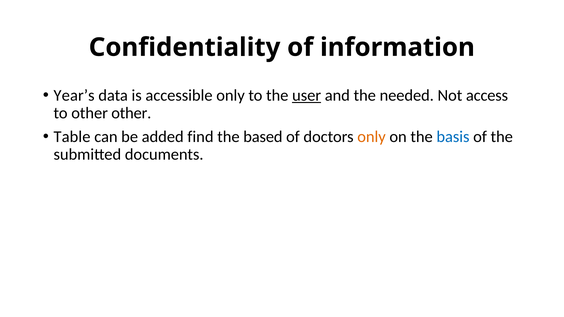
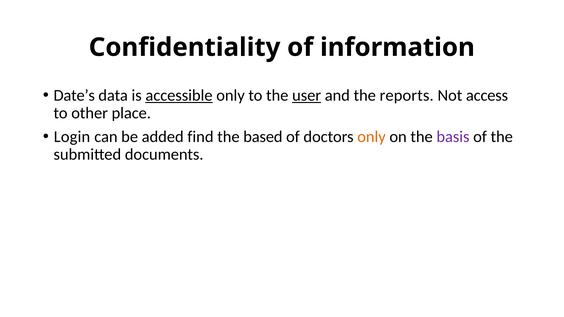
Year’s: Year’s -> Date’s
accessible underline: none -> present
needed: needed -> reports
other other: other -> place
Table: Table -> Login
basis colour: blue -> purple
